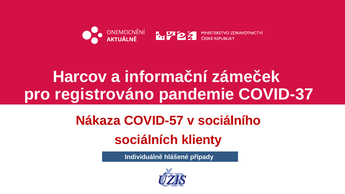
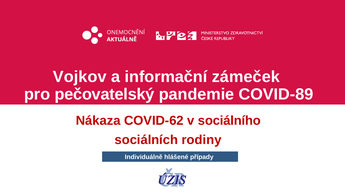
Harcov: Harcov -> Vojkov
registrováno: registrováno -> pečovatelský
COVID-37: COVID-37 -> COVID-89
COVID-57: COVID-57 -> COVID-62
klienty: klienty -> rodiny
